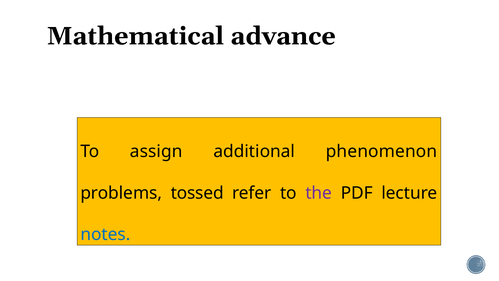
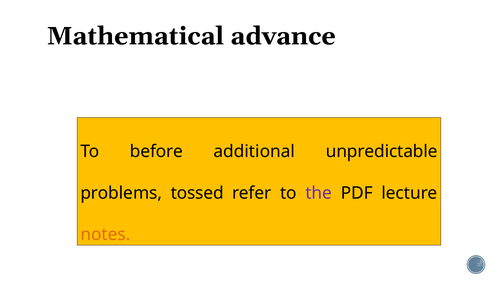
assign: assign -> before
phenomenon: phenomenon -> unpredictable
notes colour: blue -> orange
